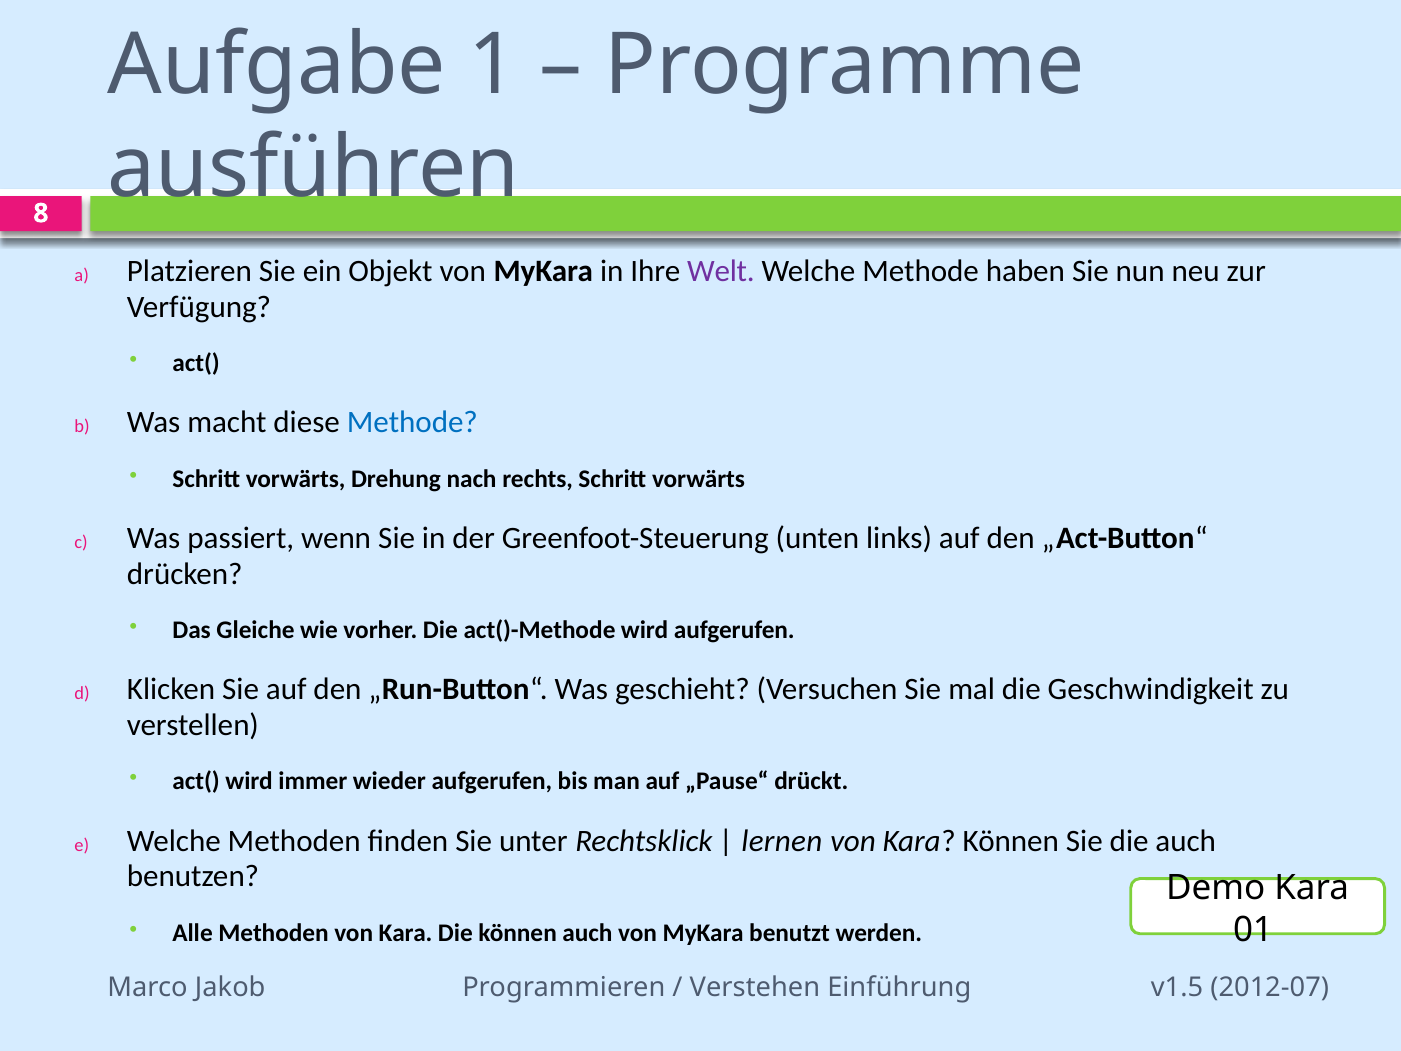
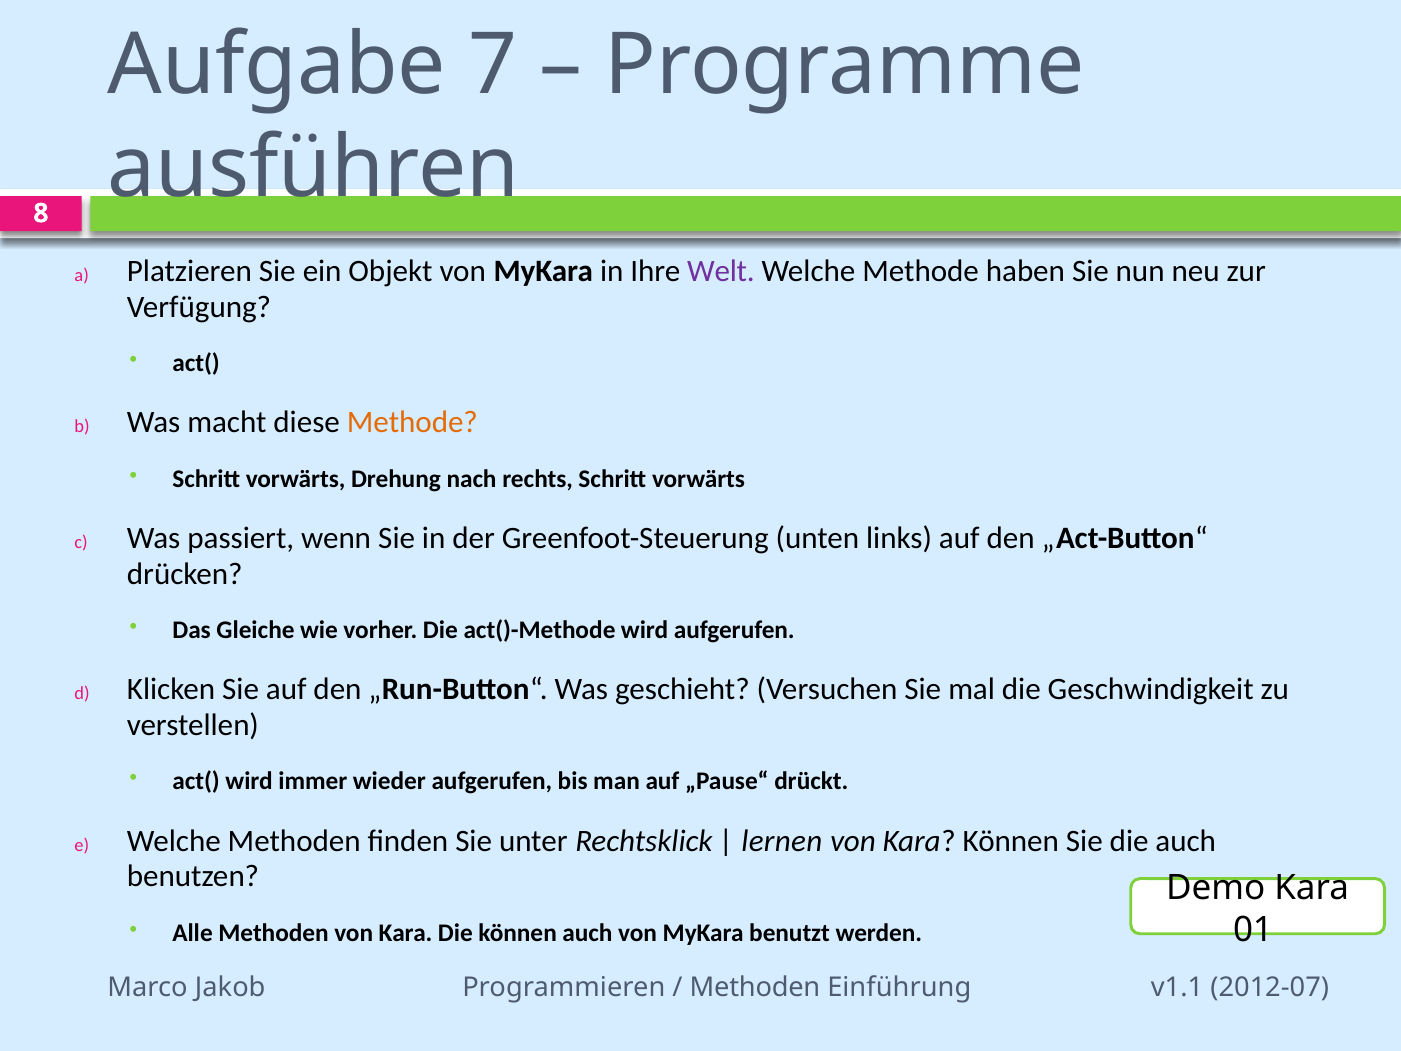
1: 1 -> 7
Methode at (412, 423) colour: blue -> orange
Verstehen at (755, 987): Verstehen -> Methoden
v1.5: v1.5 -> v1.1
